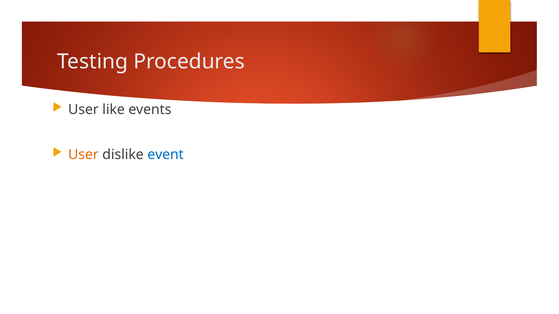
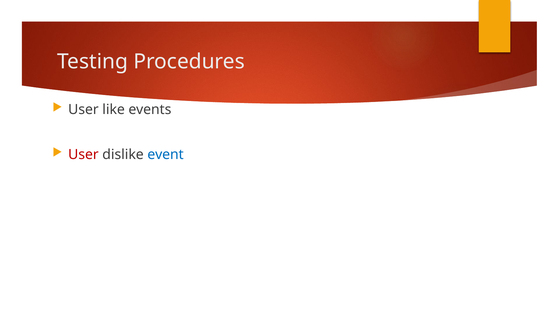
User at (83, 155) colour: orange -> red
